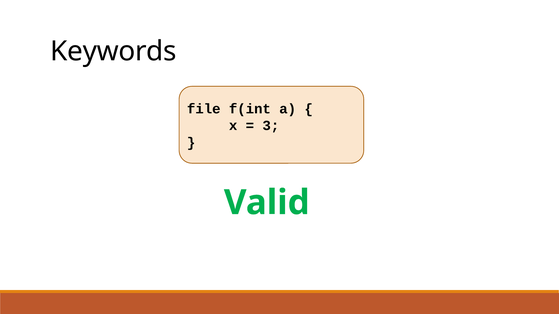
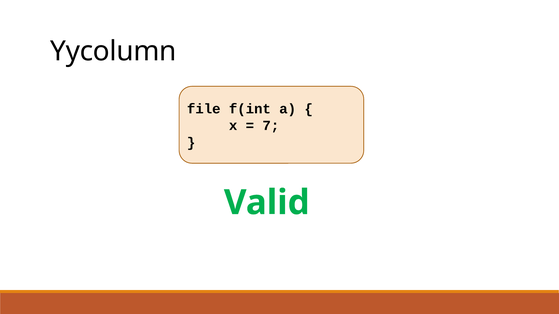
Keywords: Keywords -> Yycolumn
3: 3 -> 7
